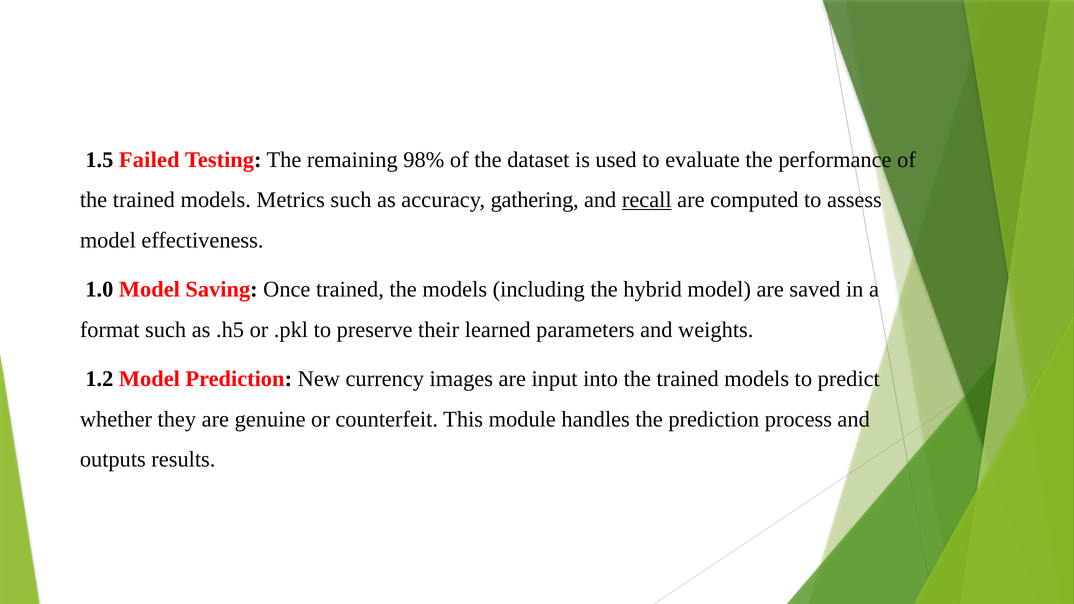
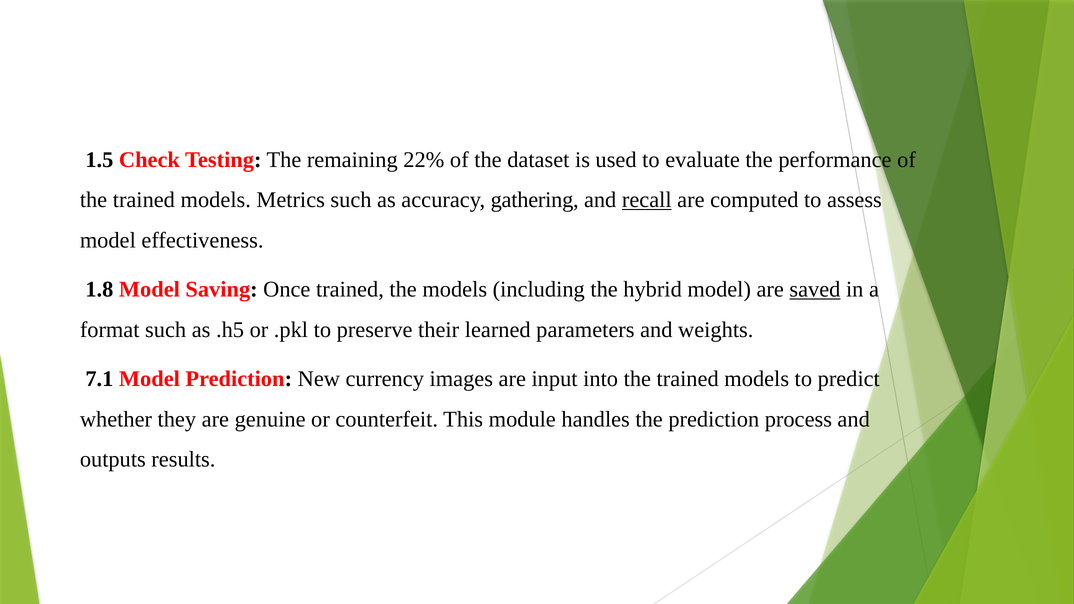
Failed: Failed -> Check
98%: 98% -> 22%
1.0: 1.0 -> 1.8
saved underline: none -> present
1.2: 1.2 -> 7.1
